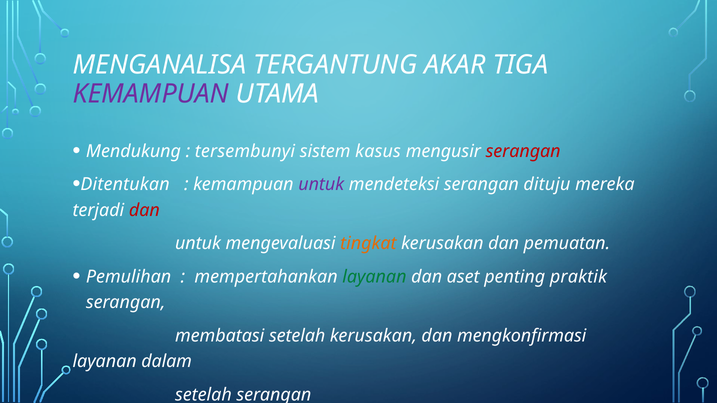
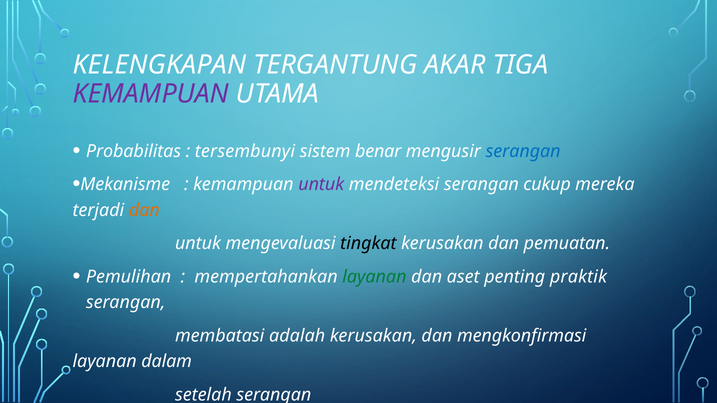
MENGANALISA: MENGANALISA -> KELENGKAPAN
Mendukung: Mendukung -> Probabilitas
kasus: kasus -> benar
serangan at (523, 151) colour: red -> blue
Ditentukan: Ditentukan -> Mekanisme
dituju: dituju -> cukup
dan at (144, 210) colour: red -> orange
tingkat colour: orange -> black
membatasi setelah: setelah -> adalah
